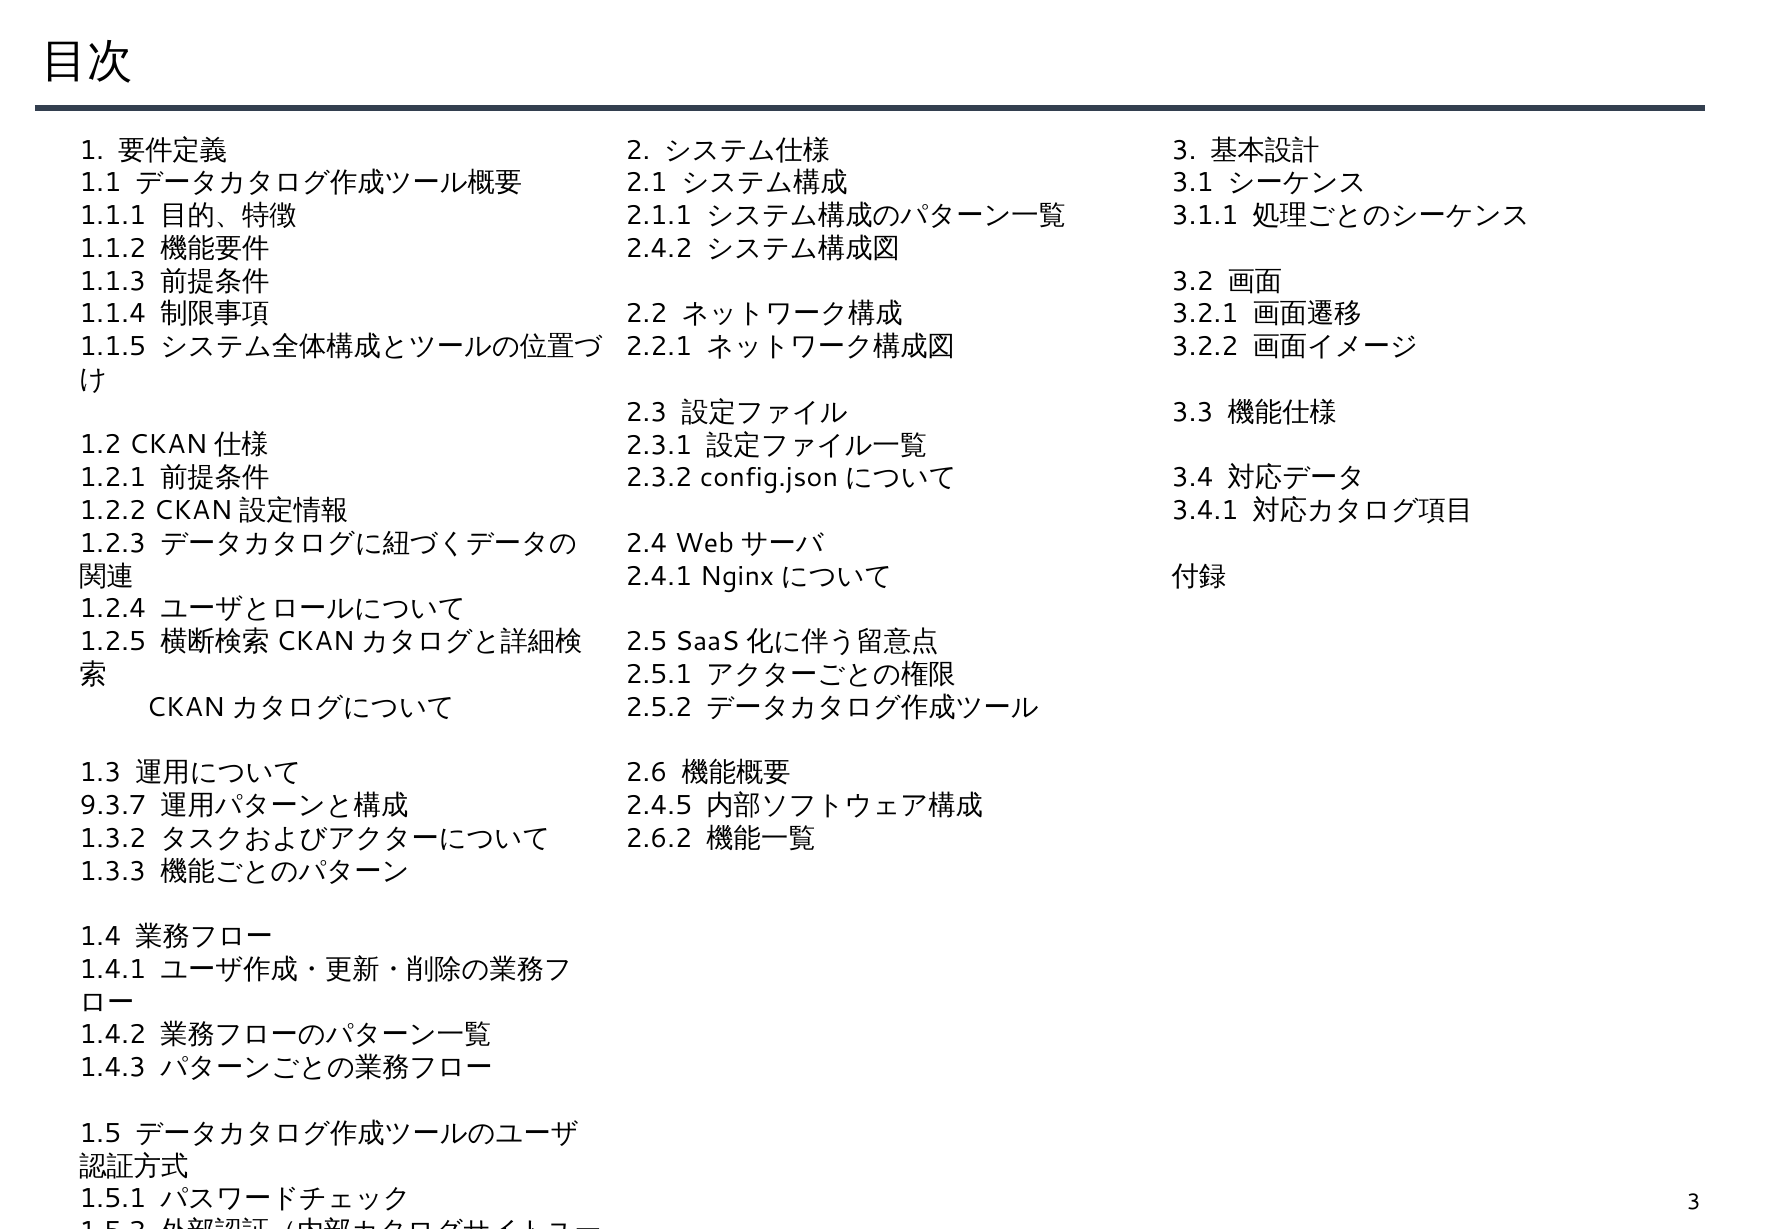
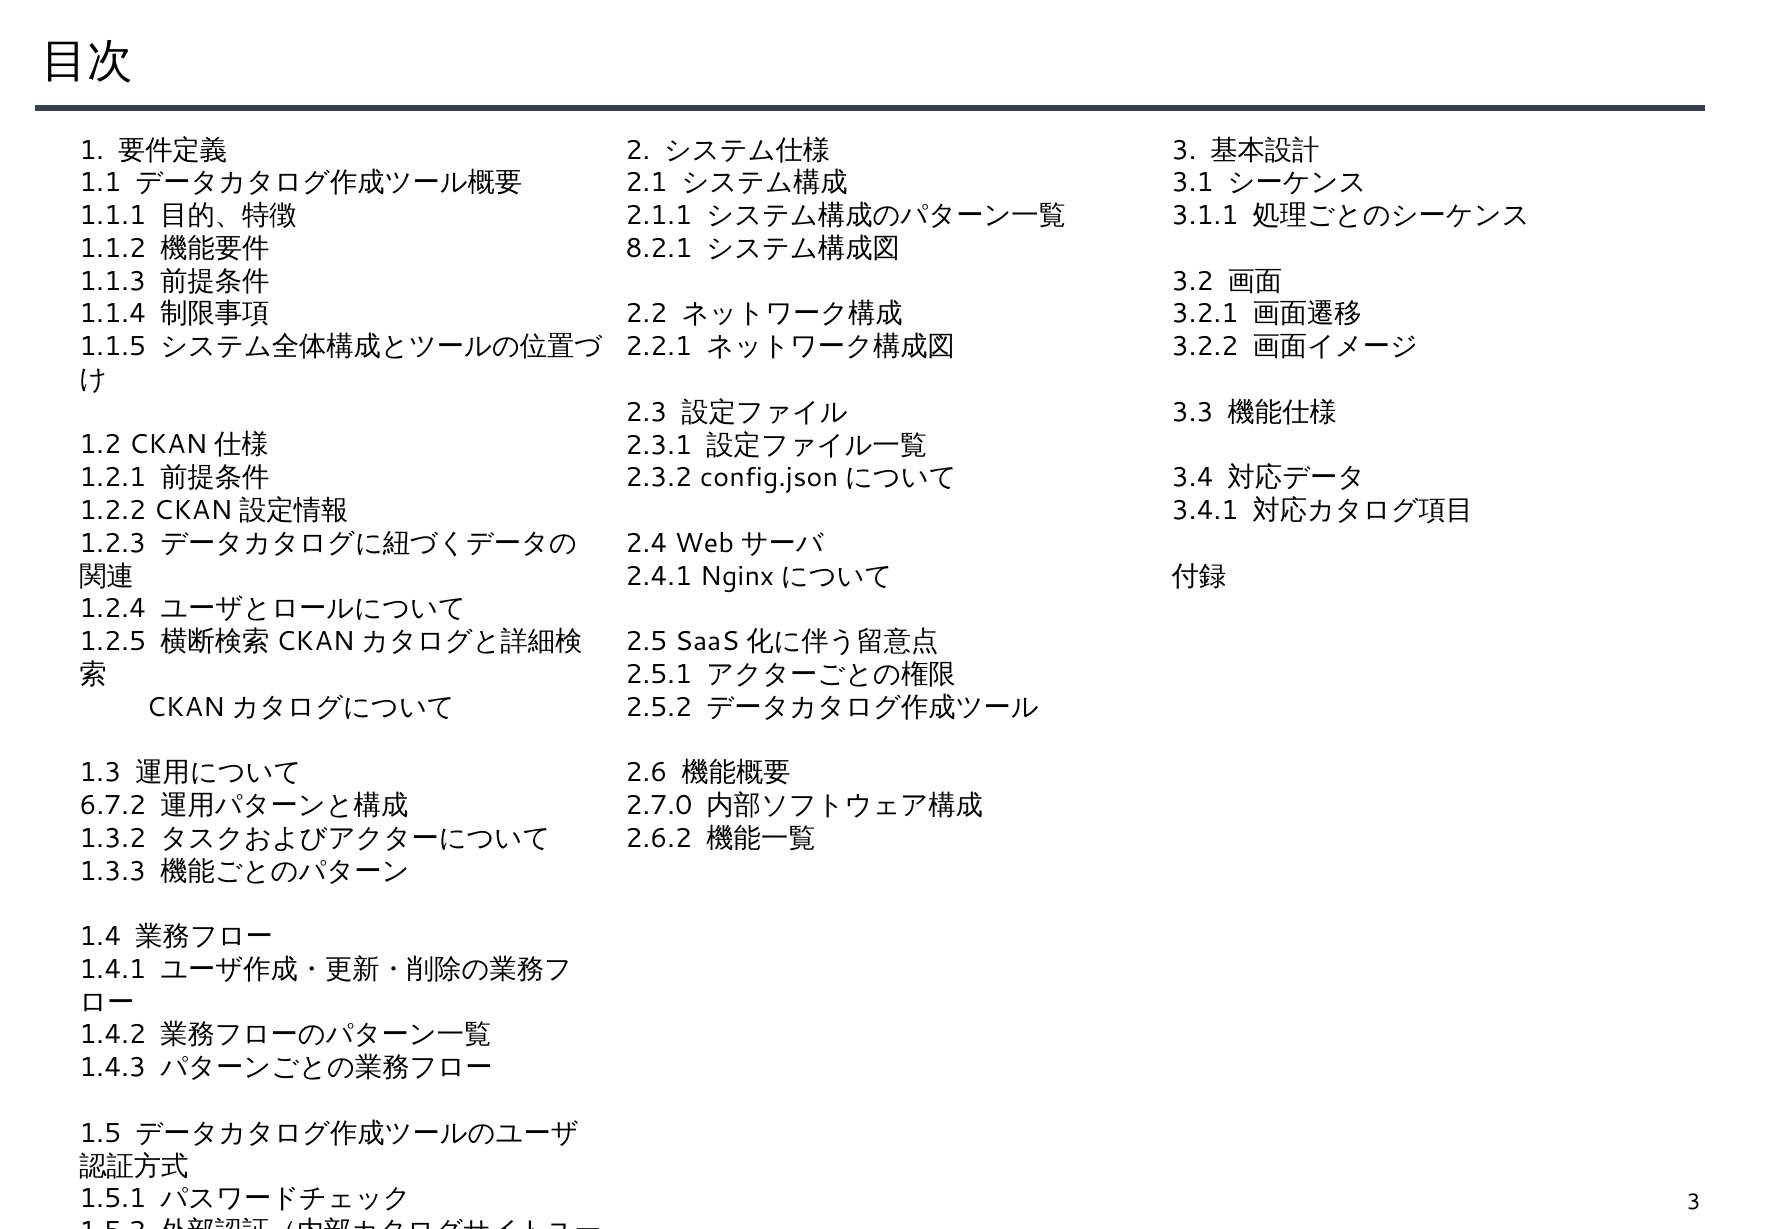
2.4.2: 2.4.2 -> 8.2.1
9.3.7: 9.3.7 -> 6.7.2
2.4.5: 2.4.5 -> 2.7.0
